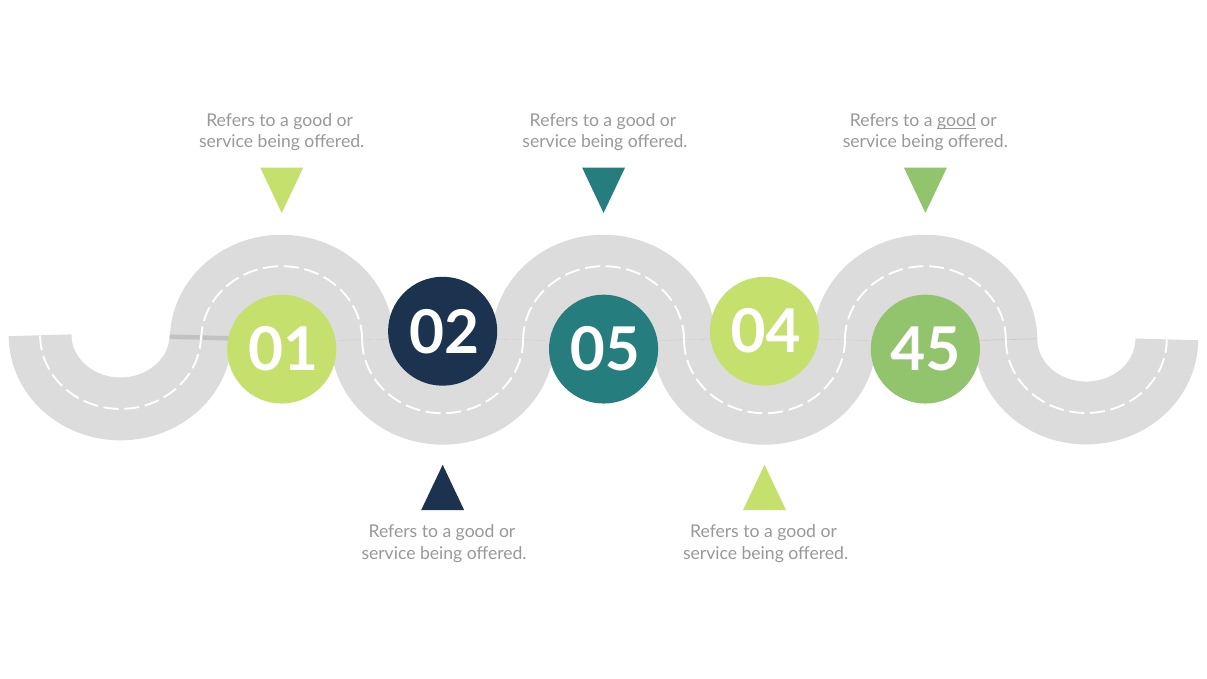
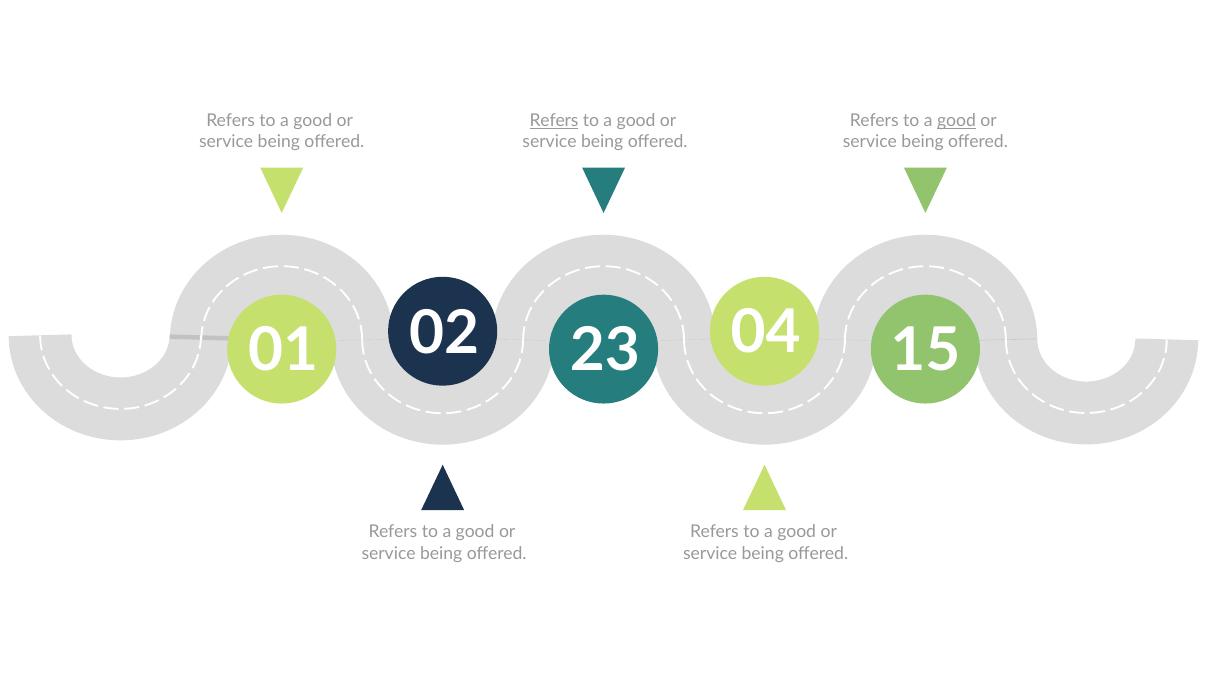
Refers at (554, 121) underline: none -> present
05: 05 -> 23
45: 45 -> 15
